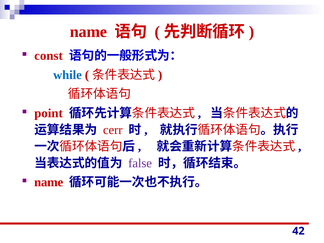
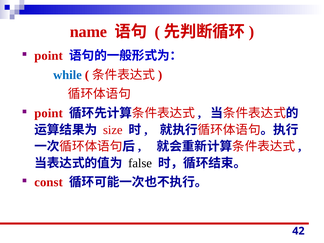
const at (49, 56): const -> point
cerr: cerr -> size
false colour: purple -> black
name at (49, 182): name -> const
